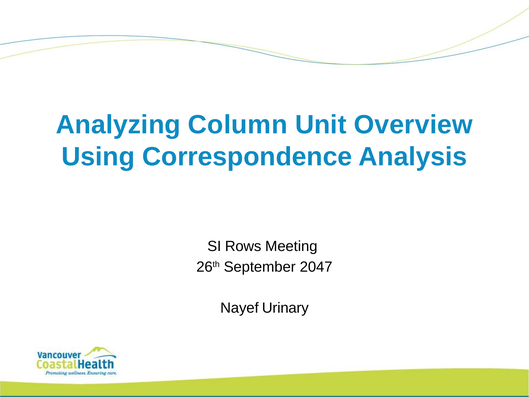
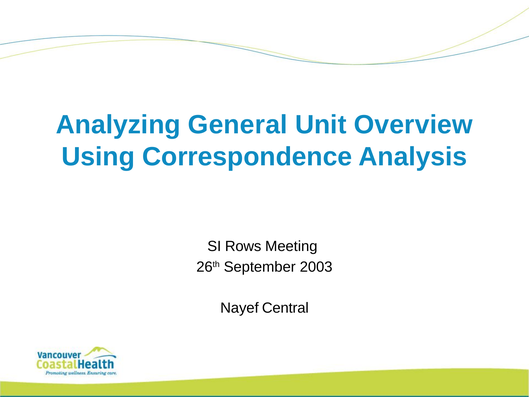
Column: Column -> General
2047: 2047 -> 2003
Urinary: Urinary -> Central
